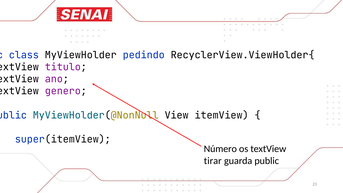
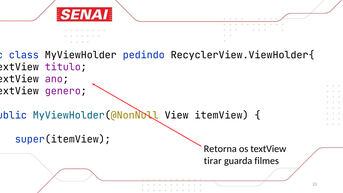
Número: Número -> Retorna
guarda public: public -> filmes
